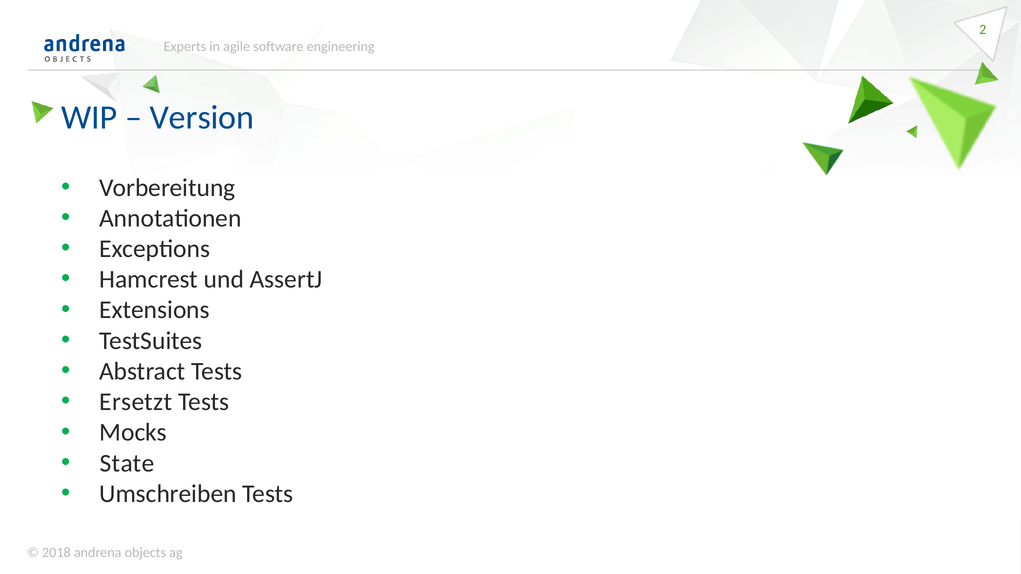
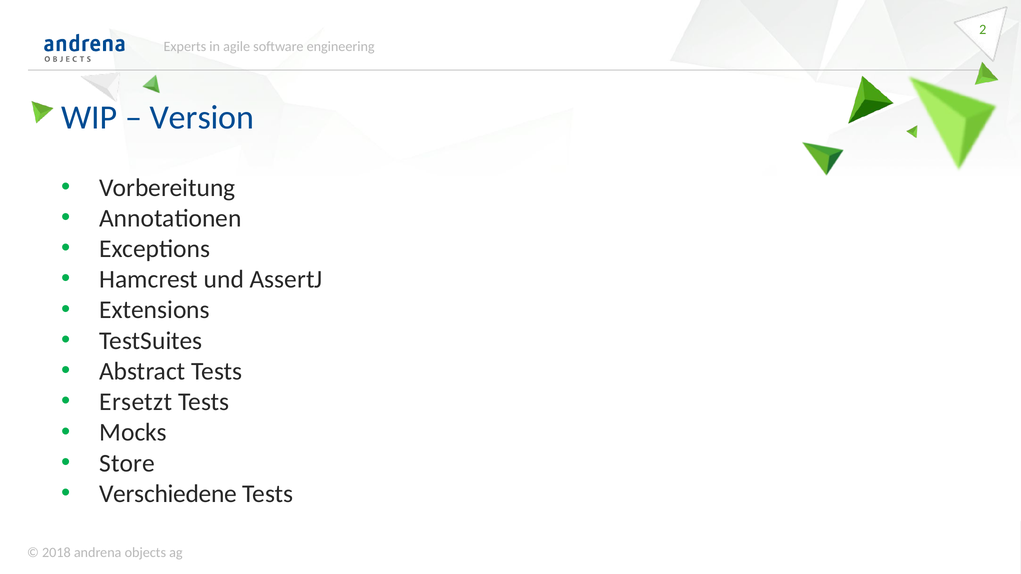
State: State -> Store
Umschreiben: Umschreiben -> Verschiedene
